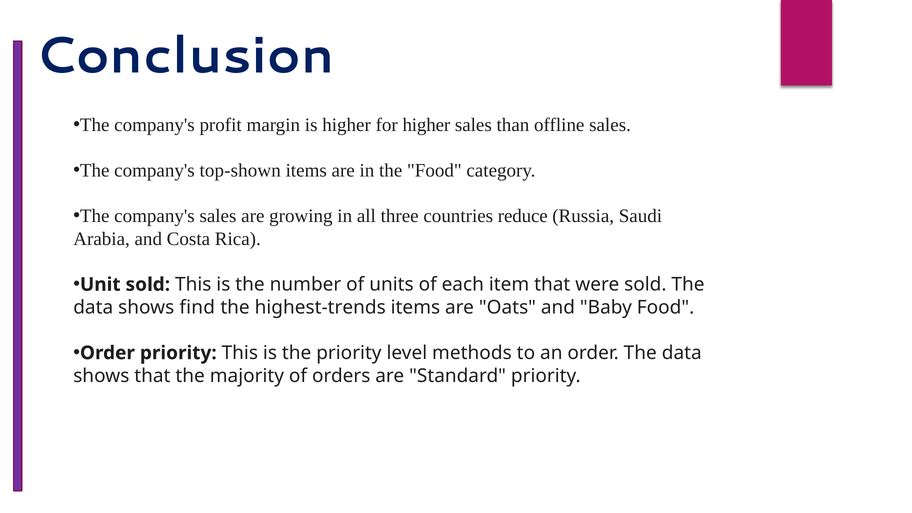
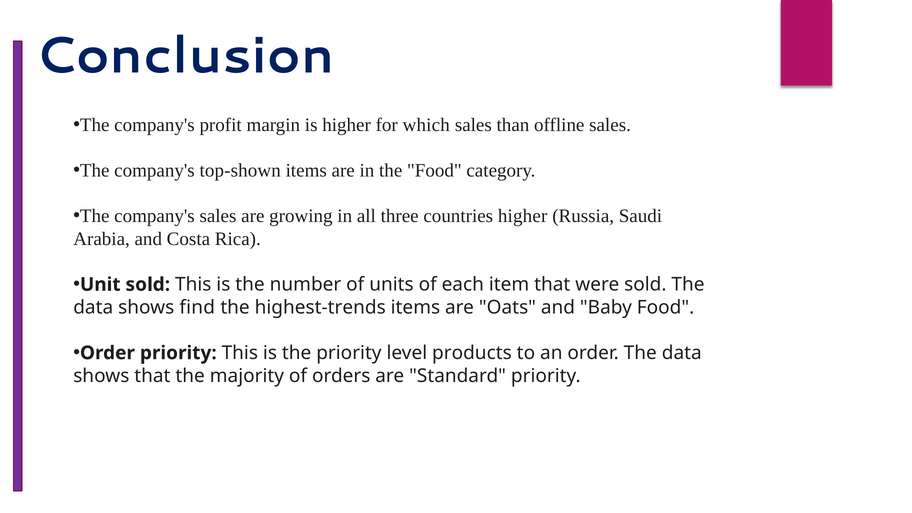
for higher: higher -> which
countries reduce: reduce -> higher
methods: methods -> products
